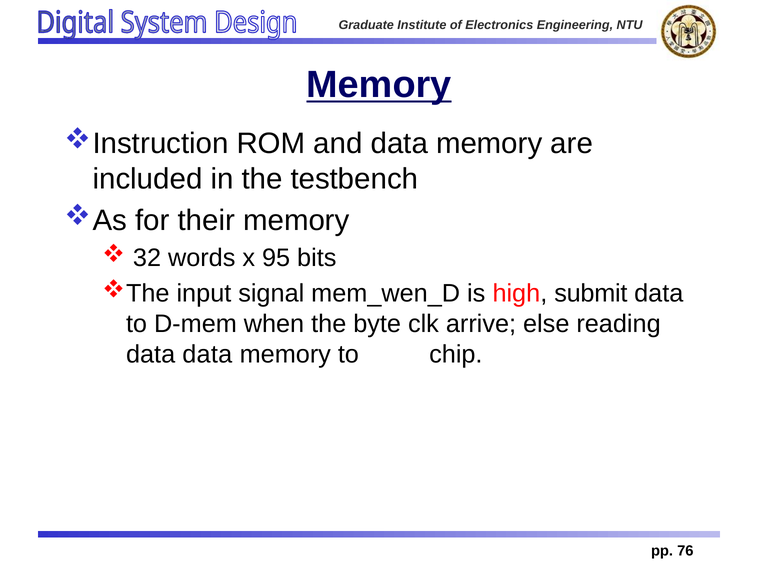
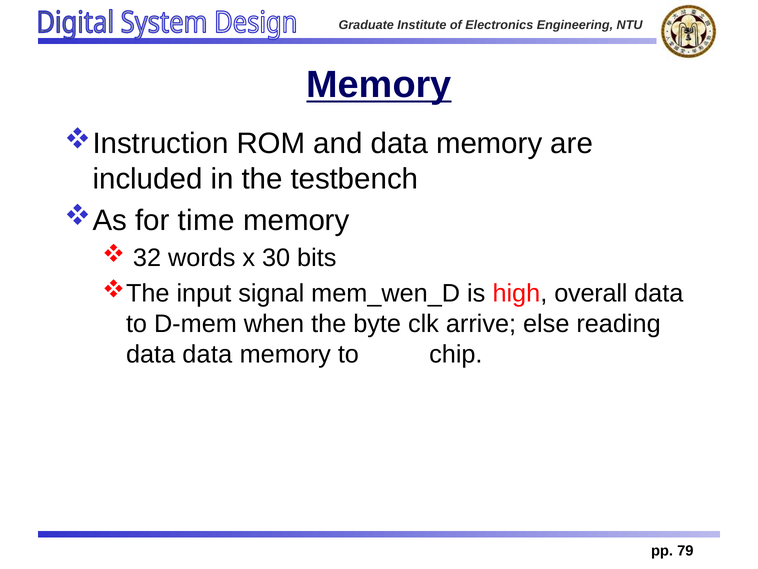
their: their -> time
95: 95 -> 30
submit: submit -> overall
76: 76 -> 79
